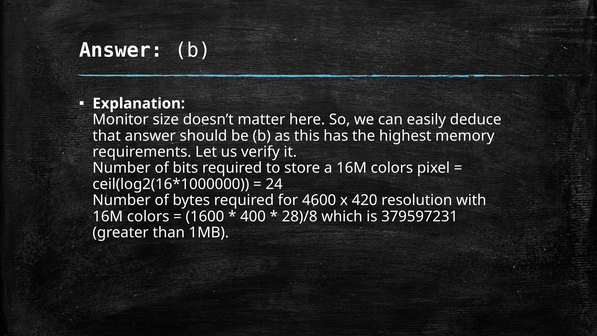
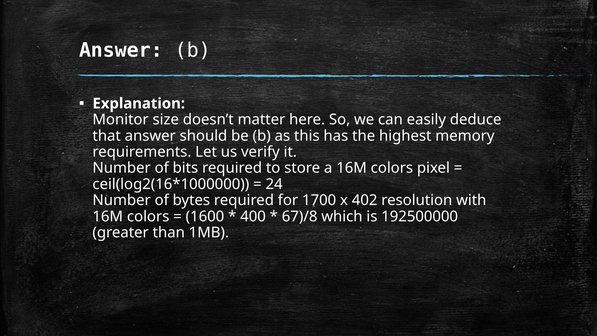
4600: 4600 -> 1700
420: 420 -> 402
28)/8: 28)/8 -> 67)/8
379597231: 379597231 -> 192500000
